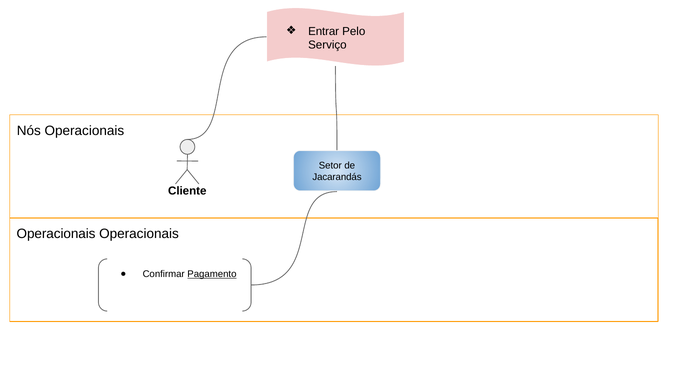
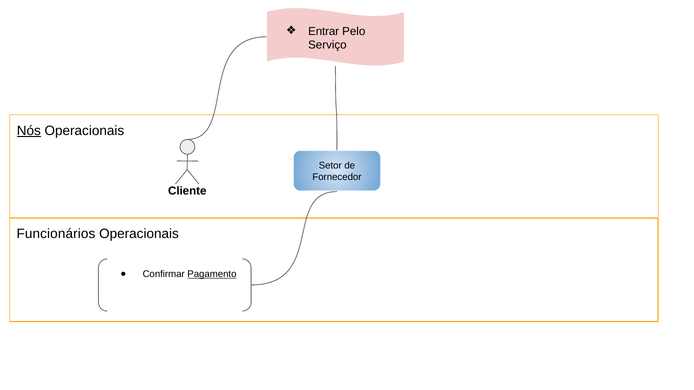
Nós underline: none -> present
Jacarandás: Jacarandás -> Fornecedor
Operacionais at (56, 234): Operacionais -> Funcionários
